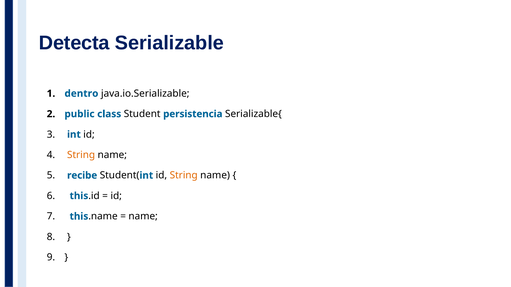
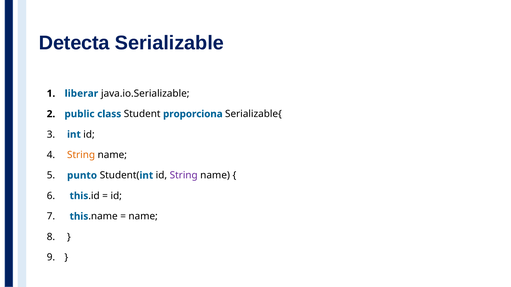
dentro: dentro -> liberar
persistencia: persistencia -> proporciona
recibe: recibe -> punto
String at (184, 176) colour: orange -> purple
